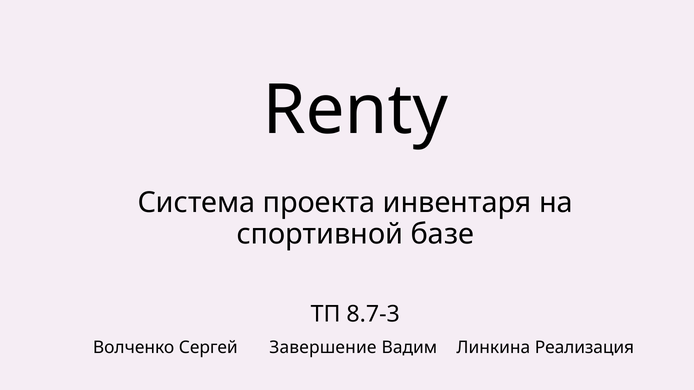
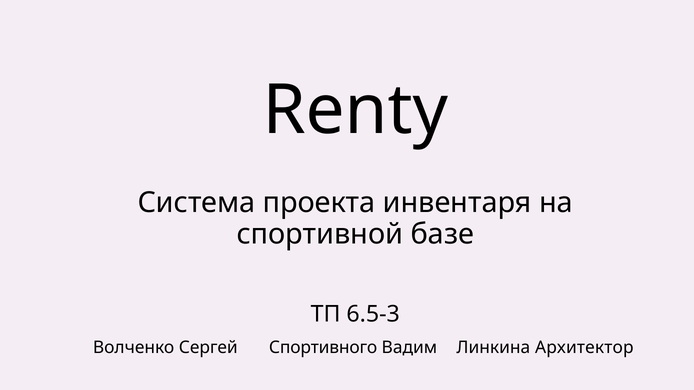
8.7-3: 8.7-3 -> 6.5-3
Завершение: Завершение -> Спортивного
Реализация: Реализация -> Архитектор
